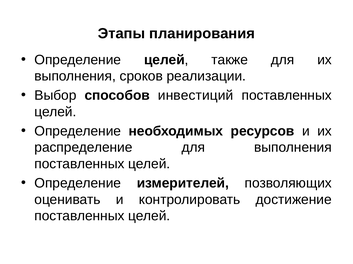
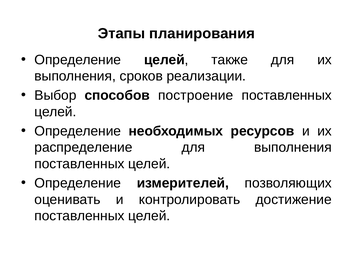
инвестиций: инвестиций -> построение
